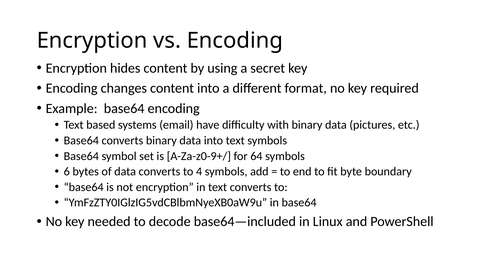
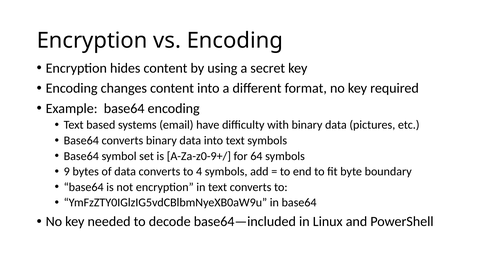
6: 6 -> 9
